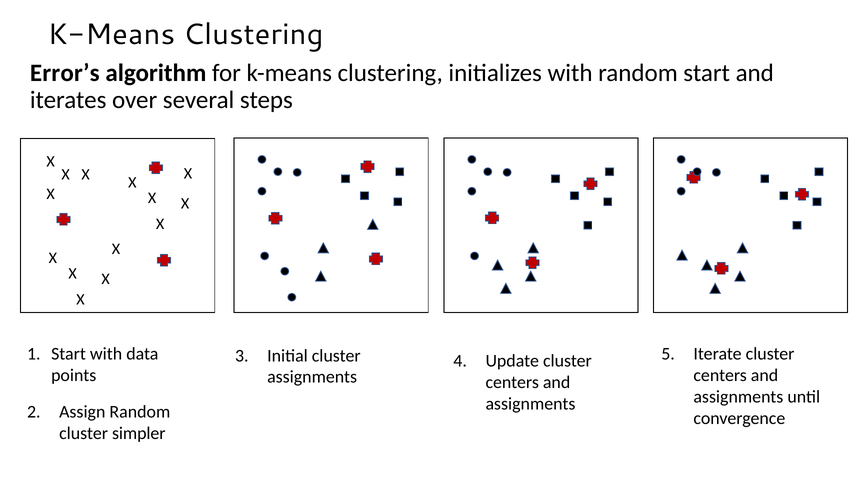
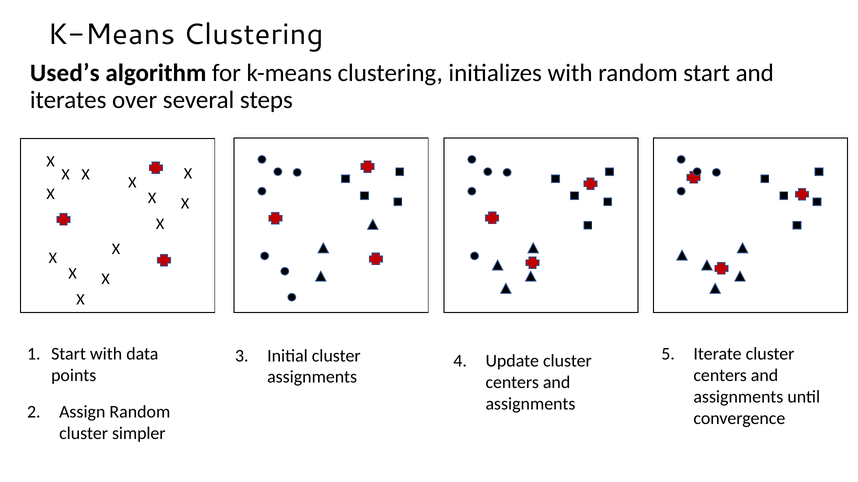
Error’s: Error’s -> Used’s
